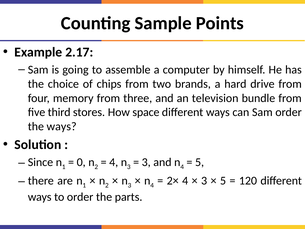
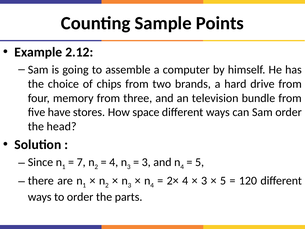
2.17: 2.17 -> 2.12
third: third -> have
the ways: ways -> head
0: 0 -> 7
